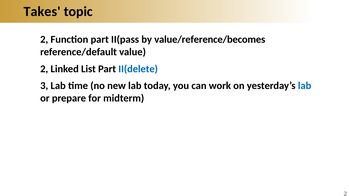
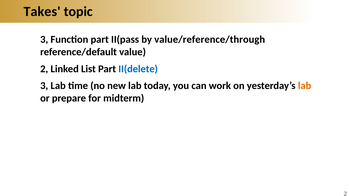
2 at (44, 39): 2 -> 3
value/reference/becomes: value/reference/becomes -> value/reference/through
lab at (305, 86) colour: blue -> orange
